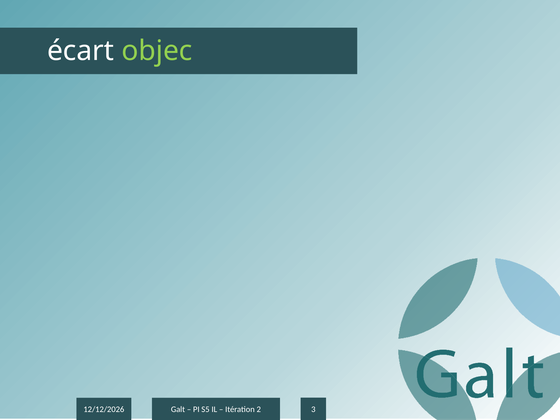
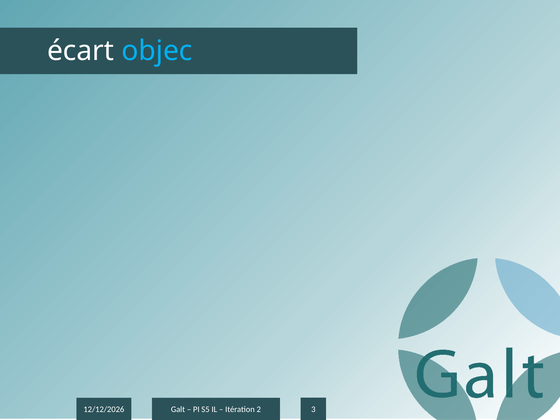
objec colour: light green -> light blue
